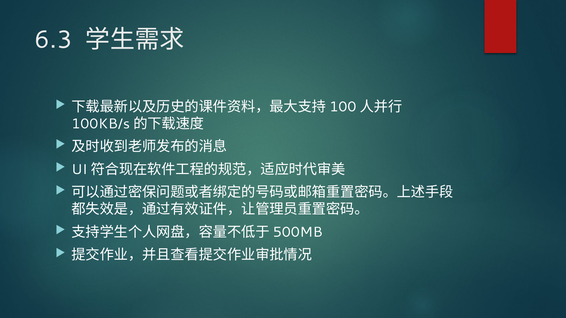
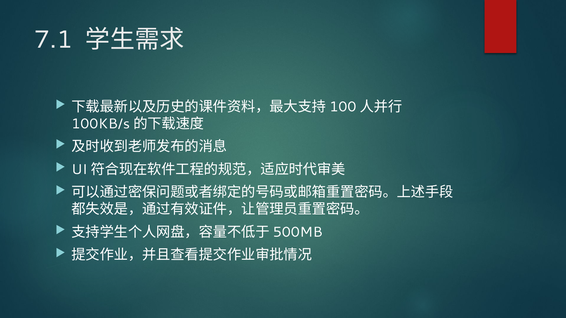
6.3: 6.3 -> 7.1
